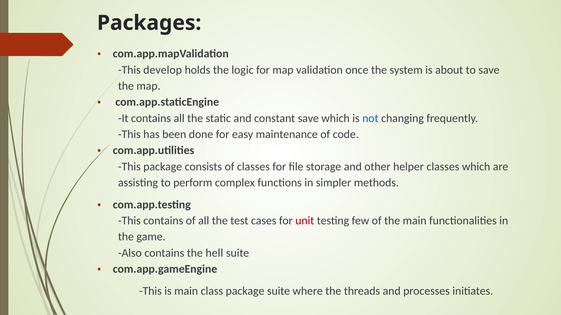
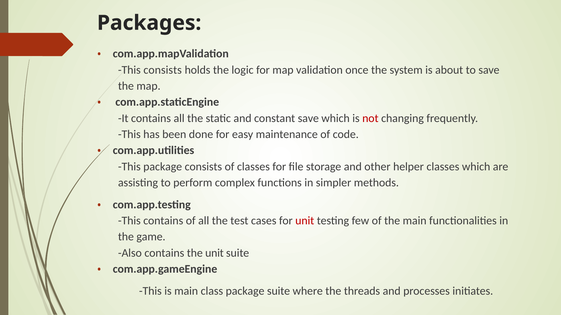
This develop: develop -> consists
not colour: blue -> red
the hell: hell -> unit
